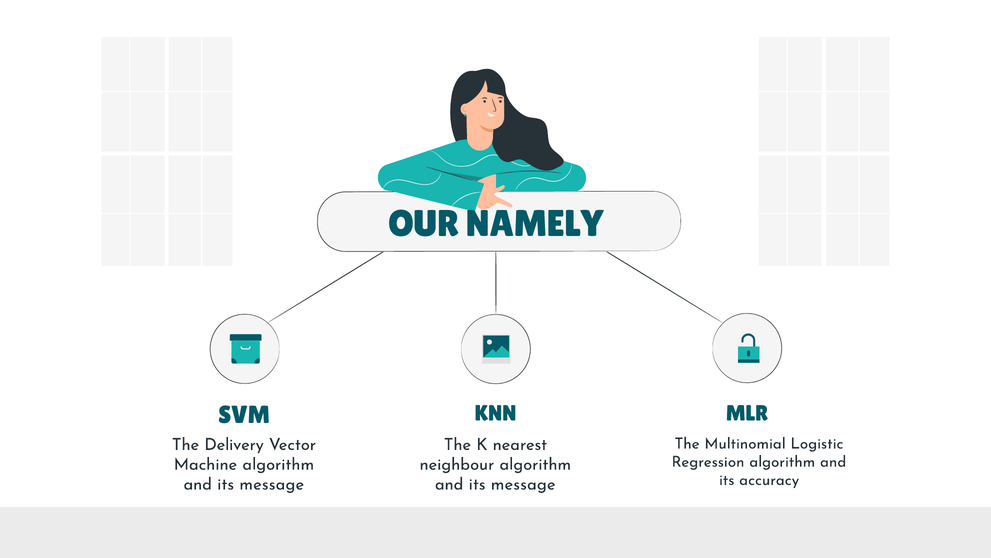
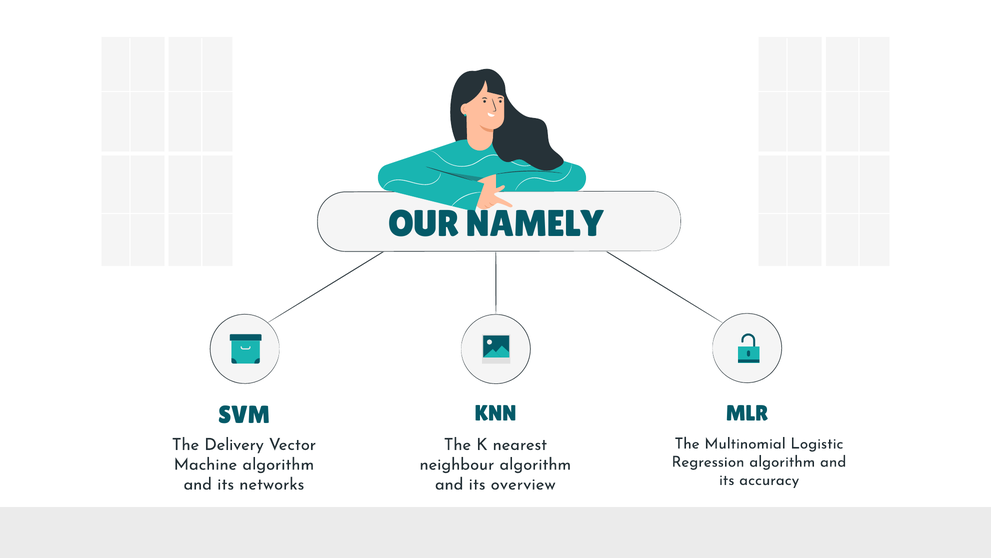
message at (272, 484): message -> networks
message at (523, 484): message -> overview
